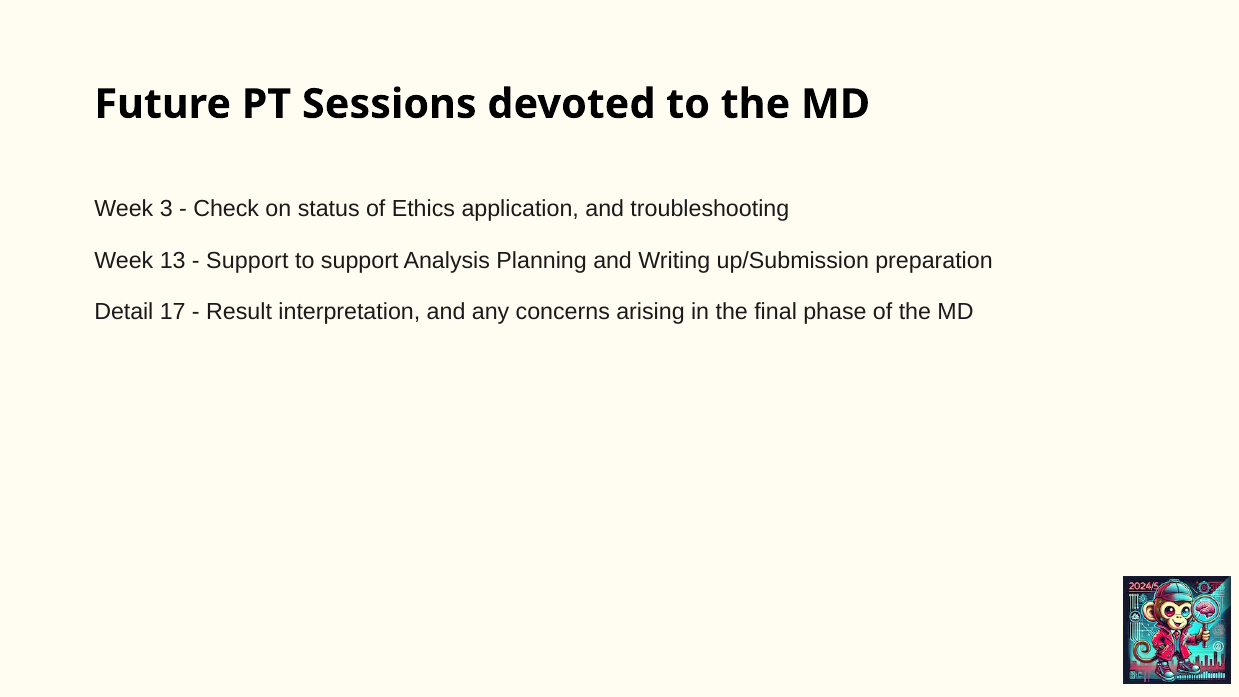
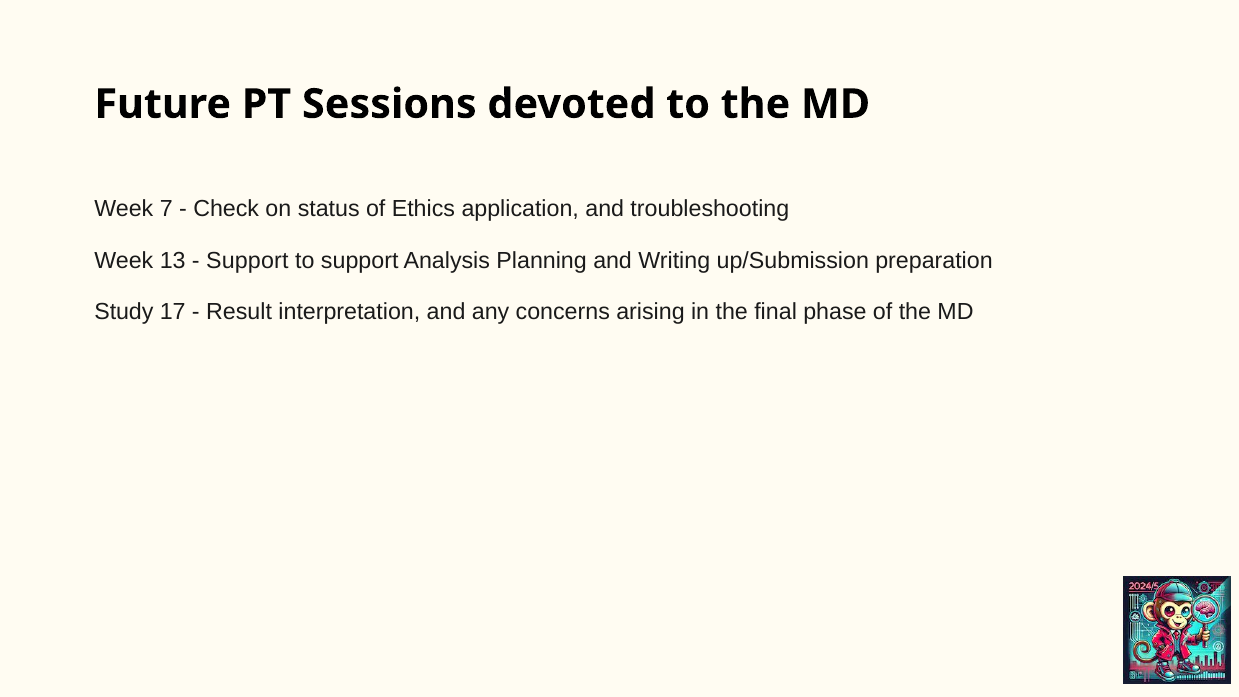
3: 3 -> 7
Detail: Detail -> Study
